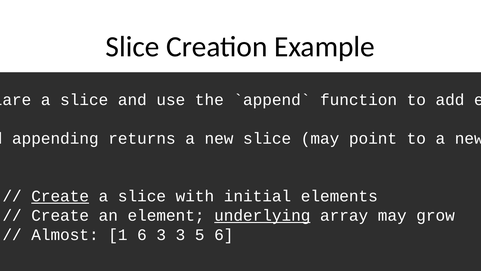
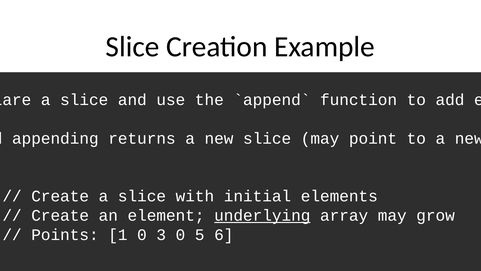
Create at (60, 196) underline: present -> none
Almost: Almost -> Points
1 6: 6 -> 0
3 3: 3 -> 0
